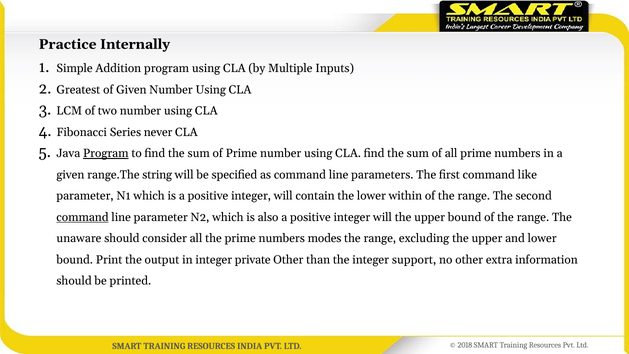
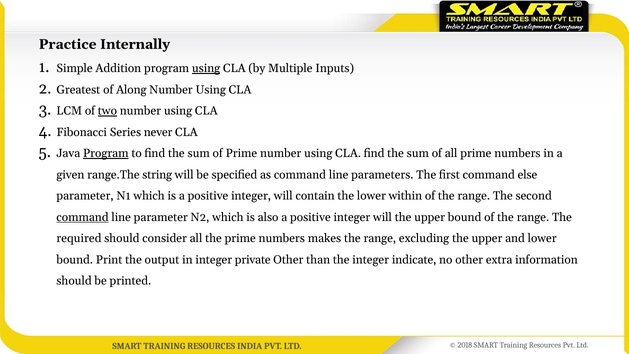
using at (206, 68) underline: none -> present
of Given: Given -> Along
two underline: none -> present
like: like -> else
unaware: unaware -> required
modes: modes -> makes
support: support -> indicate
